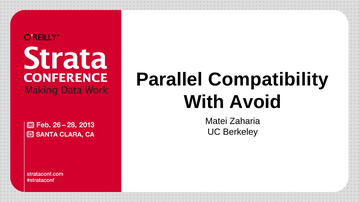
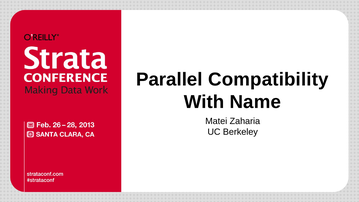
Avoid: Avoid -> Name
